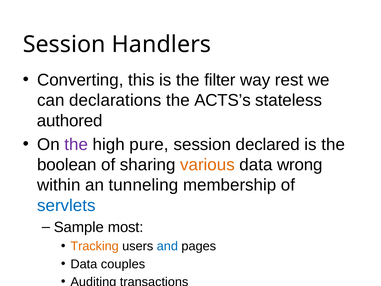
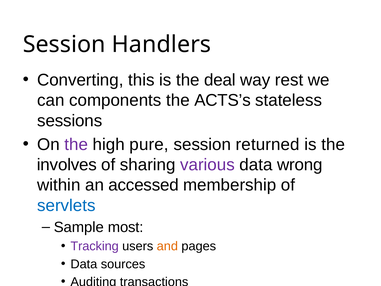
filter: filter -> deal
declarations: declarations -> components
authored: authored -> sessions
declared: declared -> returned
boolean: boolean -> involves
various colour: orange -> purple
tunneling: tunneling -> accessed
Tracking colour: orange -> purple
and colour: blue -> orange
couples: couples -> sources
